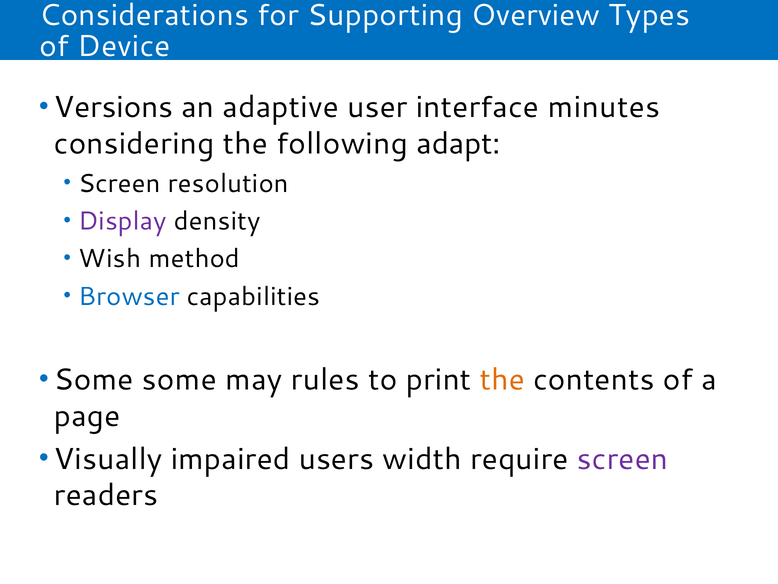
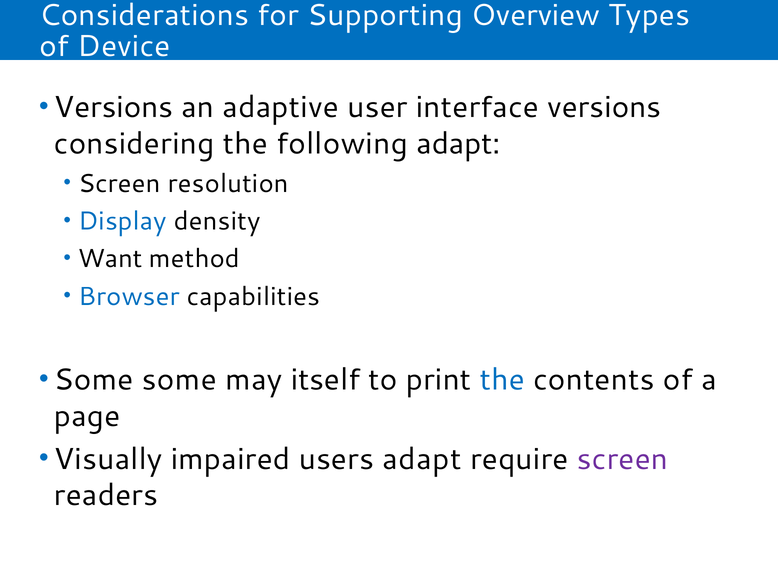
interface minutes: minutes -> versions
Display colour: purple -> blue
Wish: Wish -> Want
rules: rules -> itself
the at (502, 380) colour: orange -> blue
users width: width -> adapt
